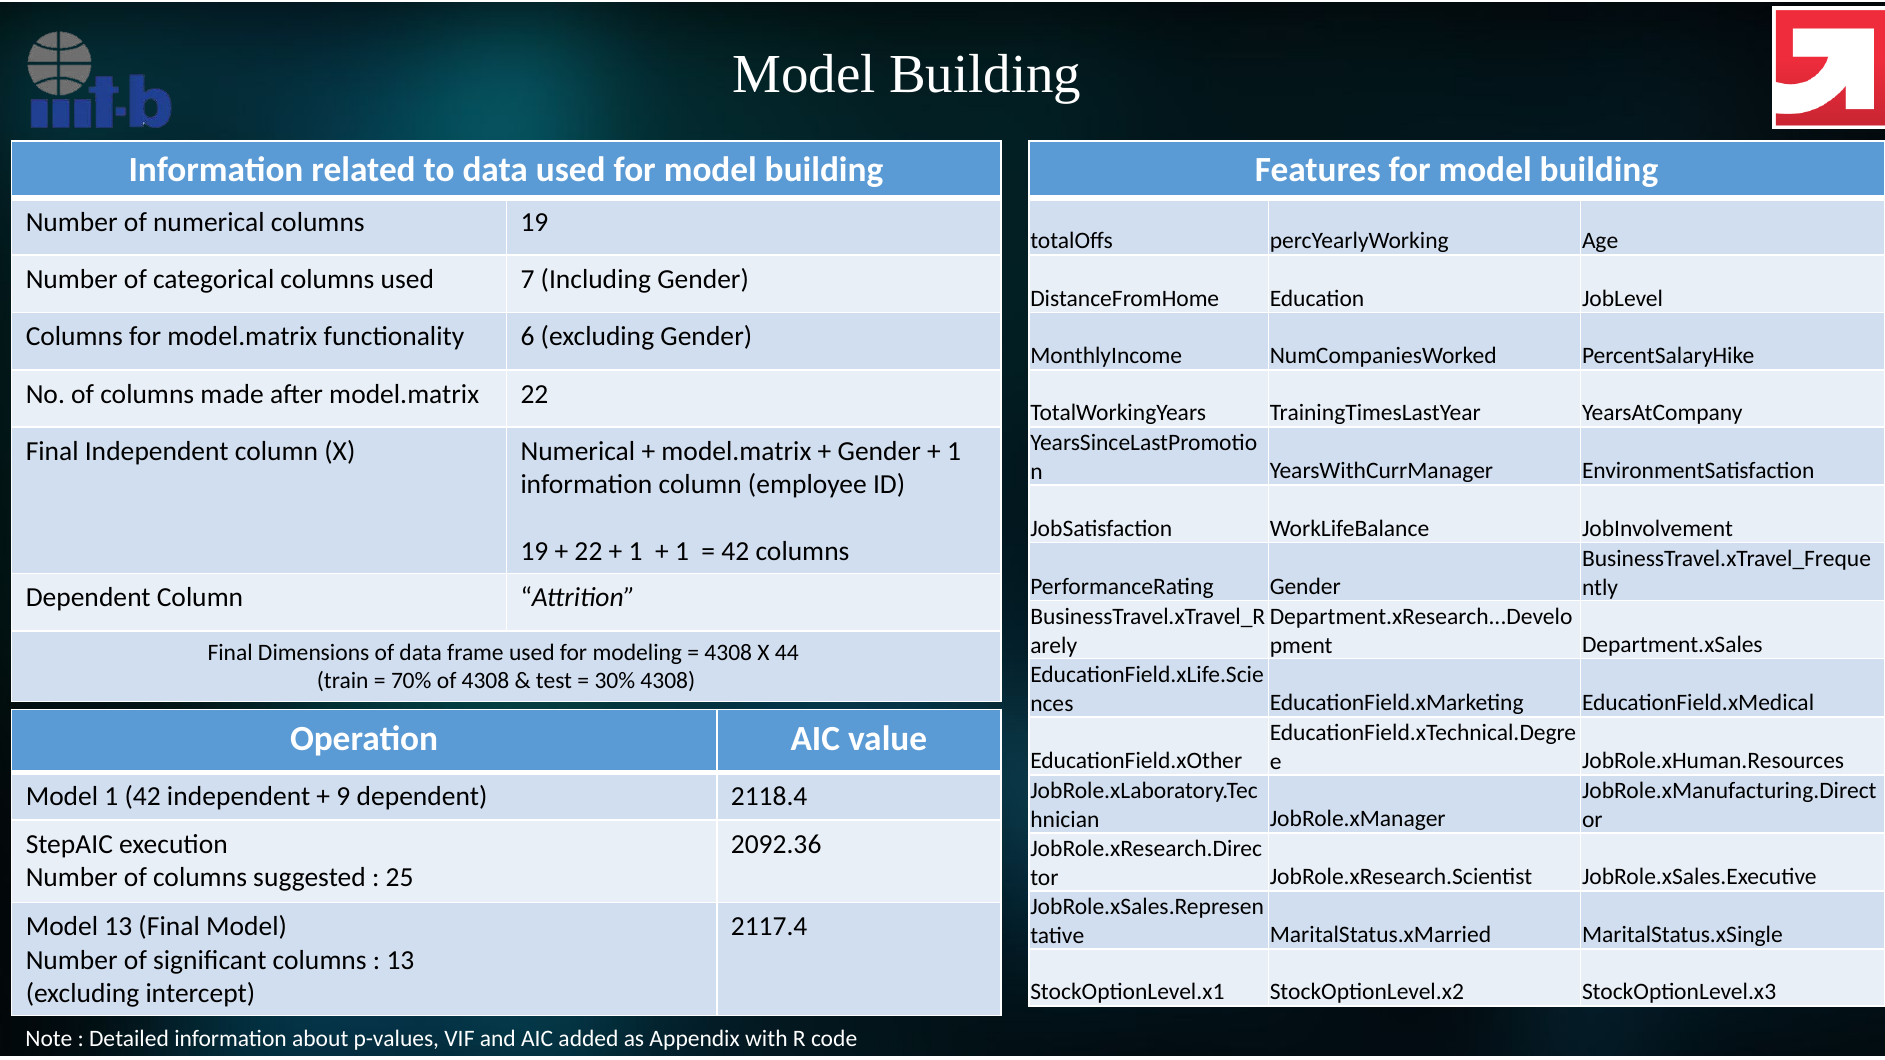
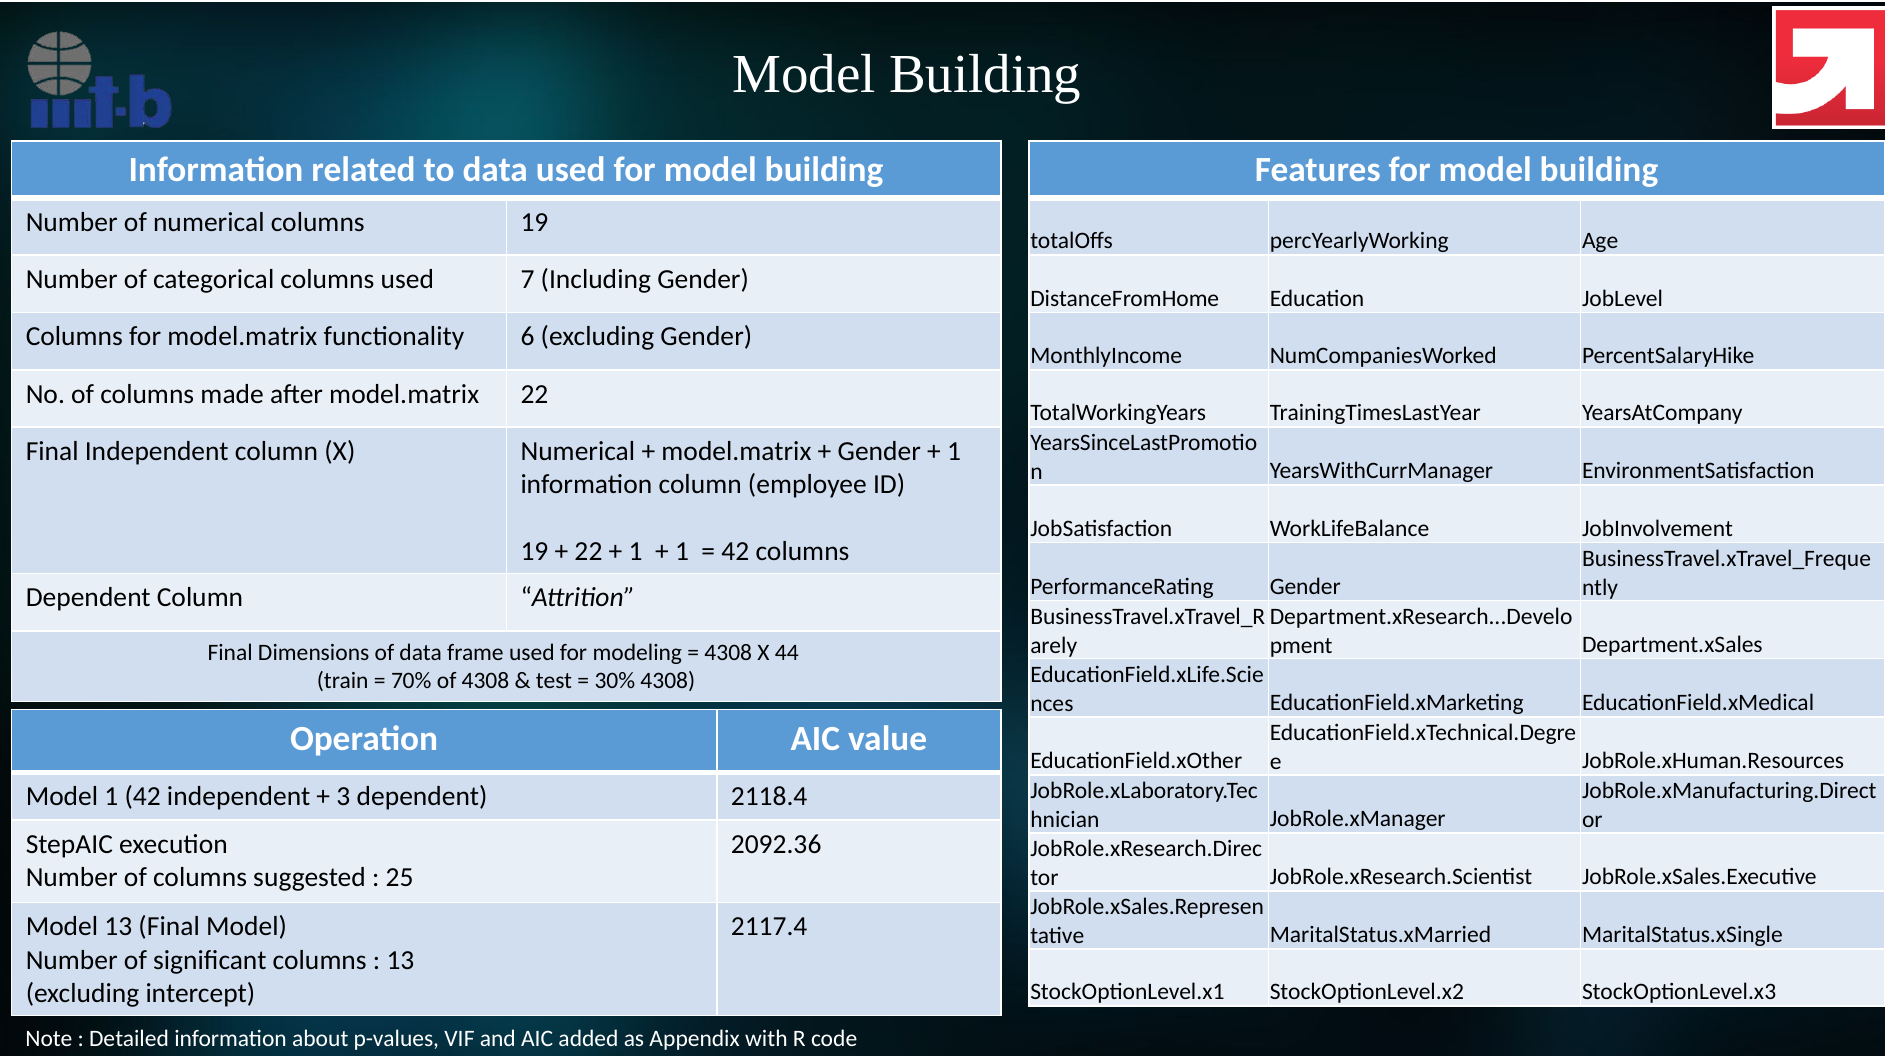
9: 9 -> 3
